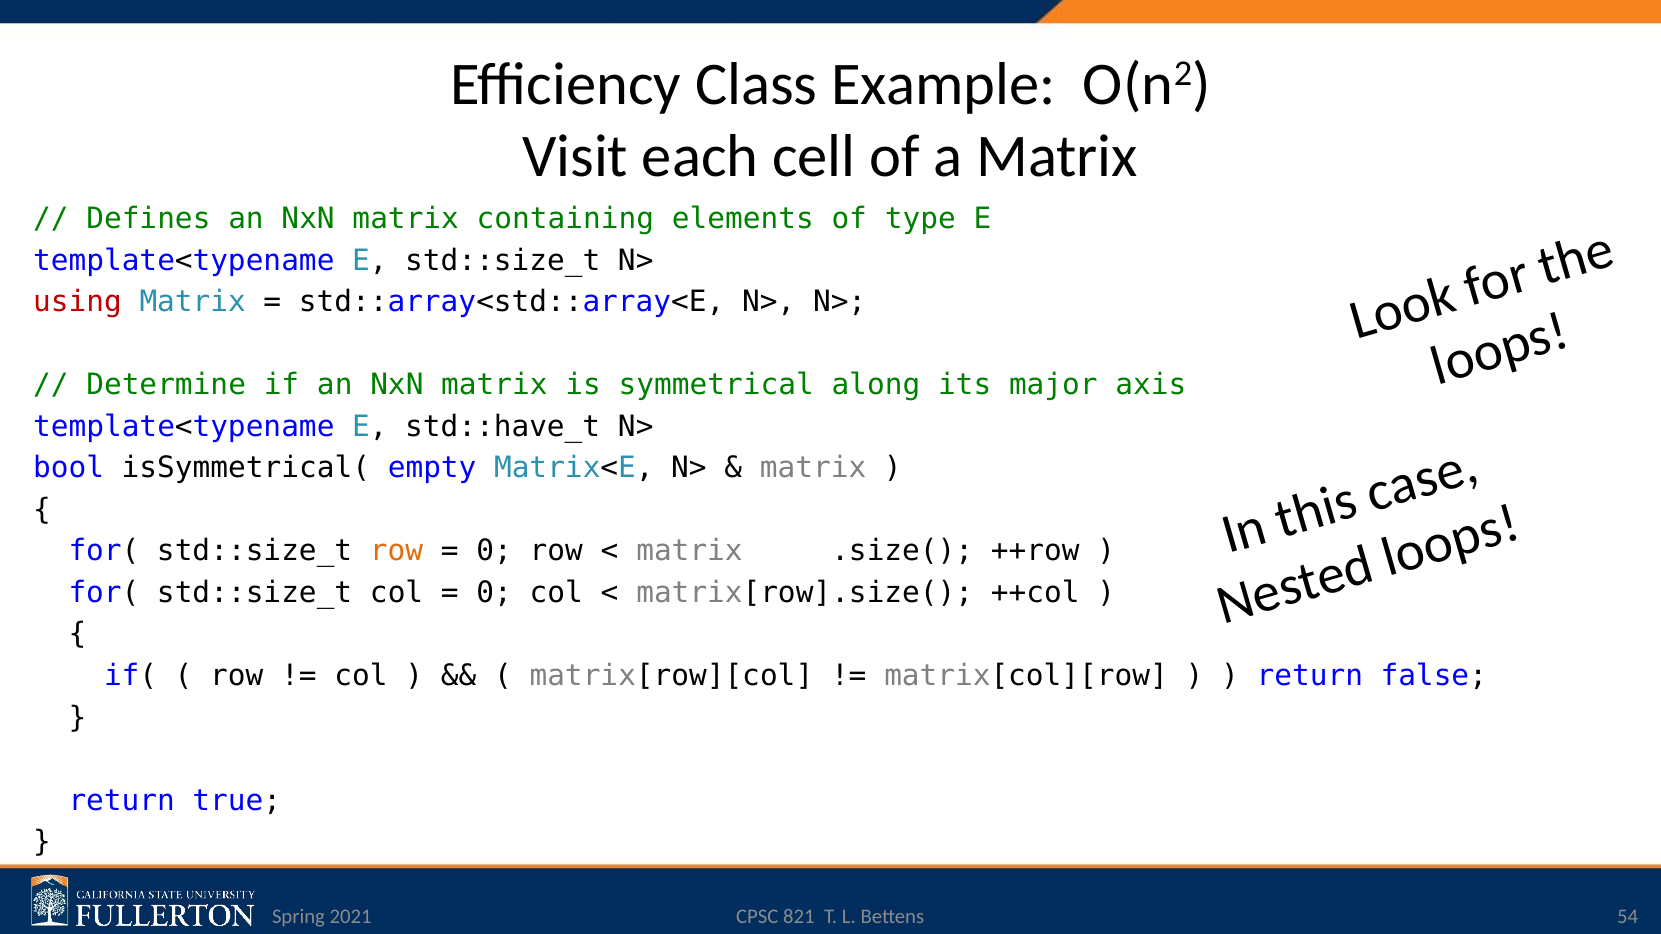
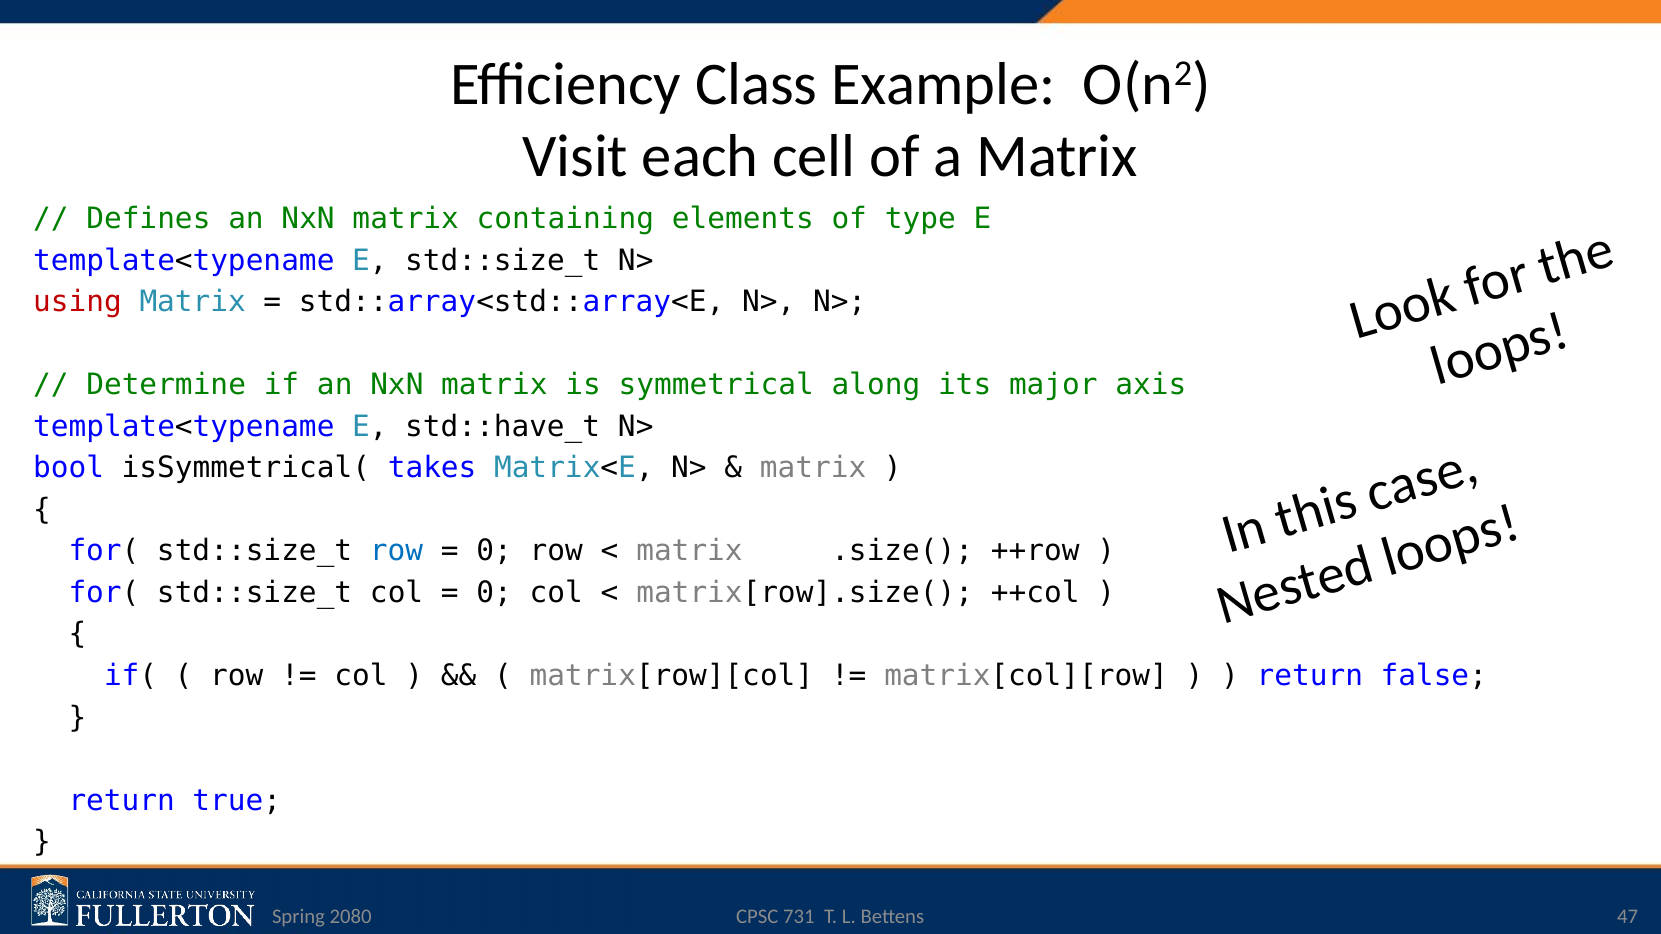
empty: empty -> takes
row at (397, 551) colour: orange -> blue
821: 821 -> 731
54: 54 -> 47
2021: 2021 -> 2080
